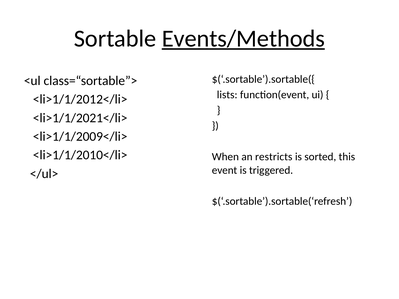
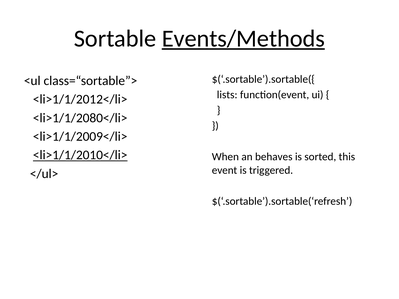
<li>1/1/2021</li>: <li>1/1/2021</li> -> <li>1/1/2080</li>
<li>1/1/2010</li> underline: none -> present
restricts: restricts -> behaves
